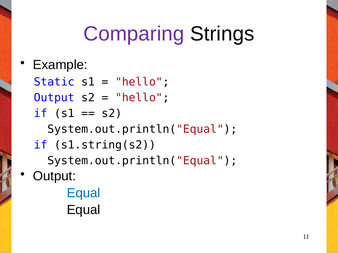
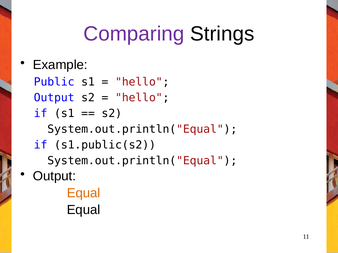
Static: Static -> Public
s1.string(s2: s1.string(s2 -> s1.public(s2
Equal at (84, 193) colour: blue -> orange
